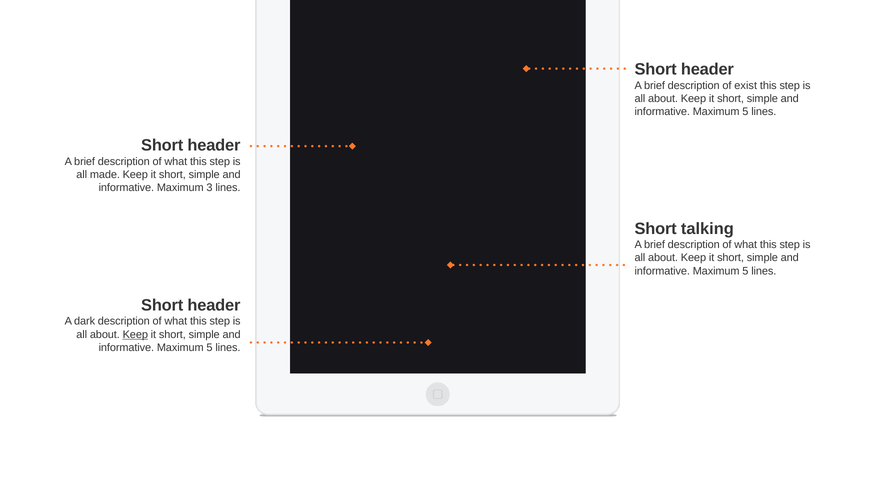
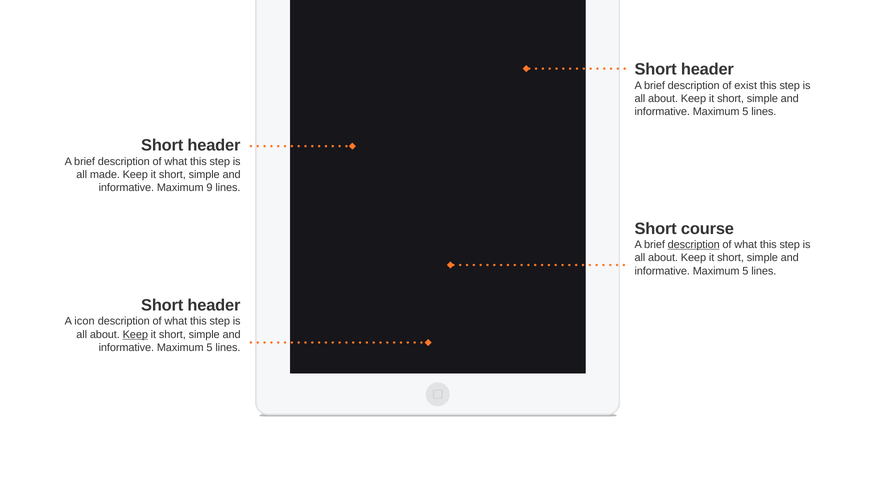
3: 3 -> 9
talking: talking -> course
description at (694, 245) underline: none -> present
dark: dark -> icon
